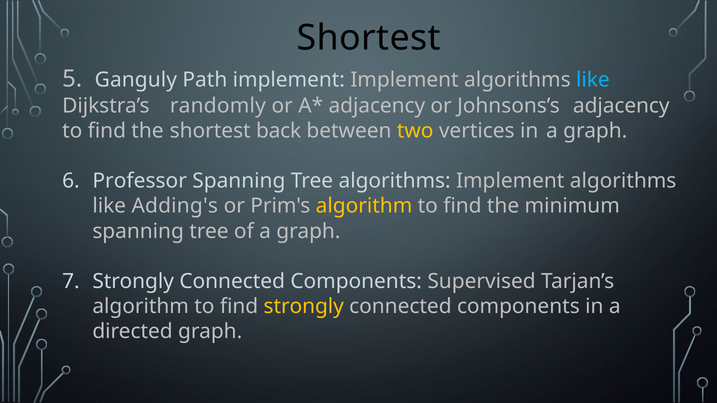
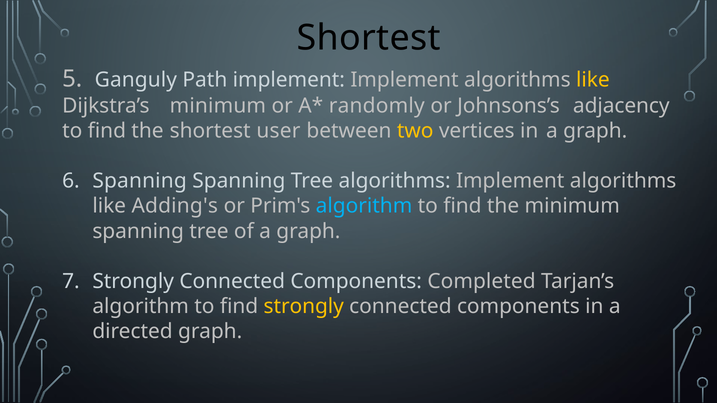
like at (593, 80) colour: light blue -> yellow
Dijkstra’s randomly: randomly -> minimum
adjacency at (377, 106): adjacency -> randomly
back: back -> user
Professor at (140, 181): Professor -> Spanning
algorithm at (364, 206) colour: yellow -> light blue
Supervised: Supervised -> Completed
